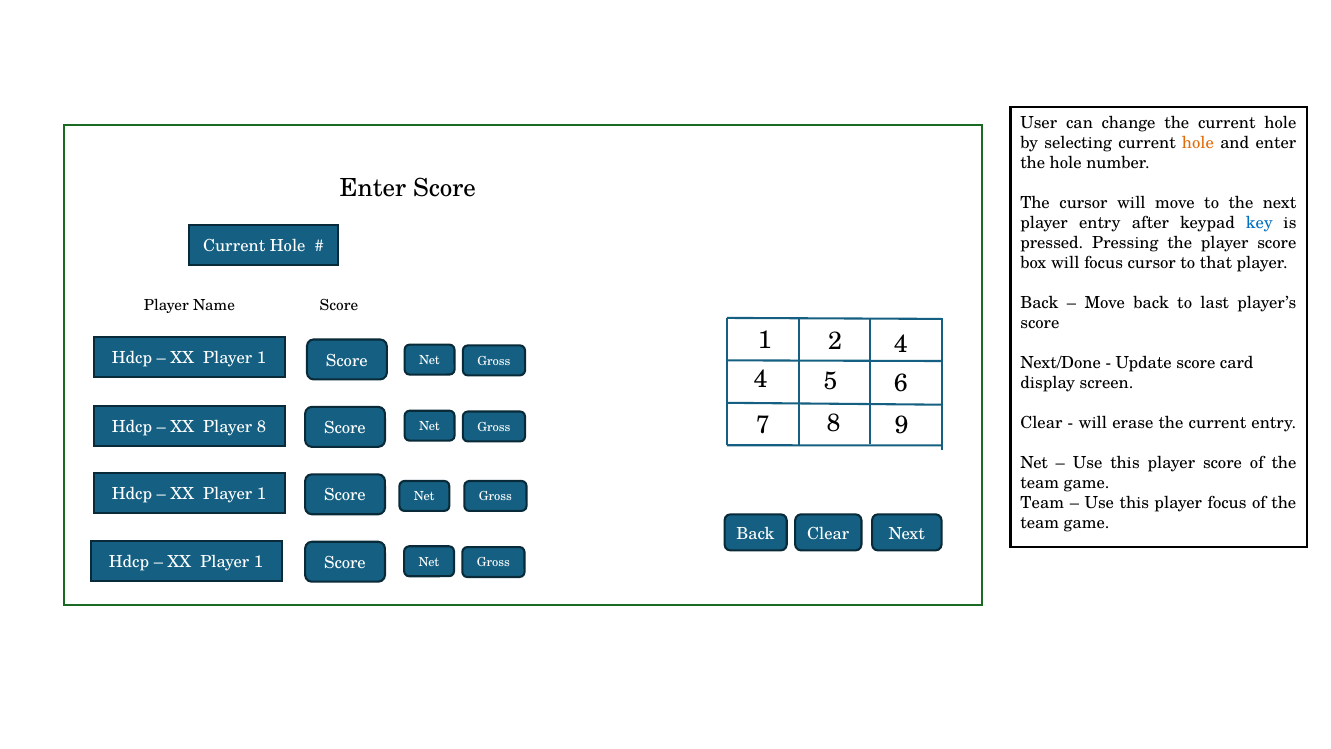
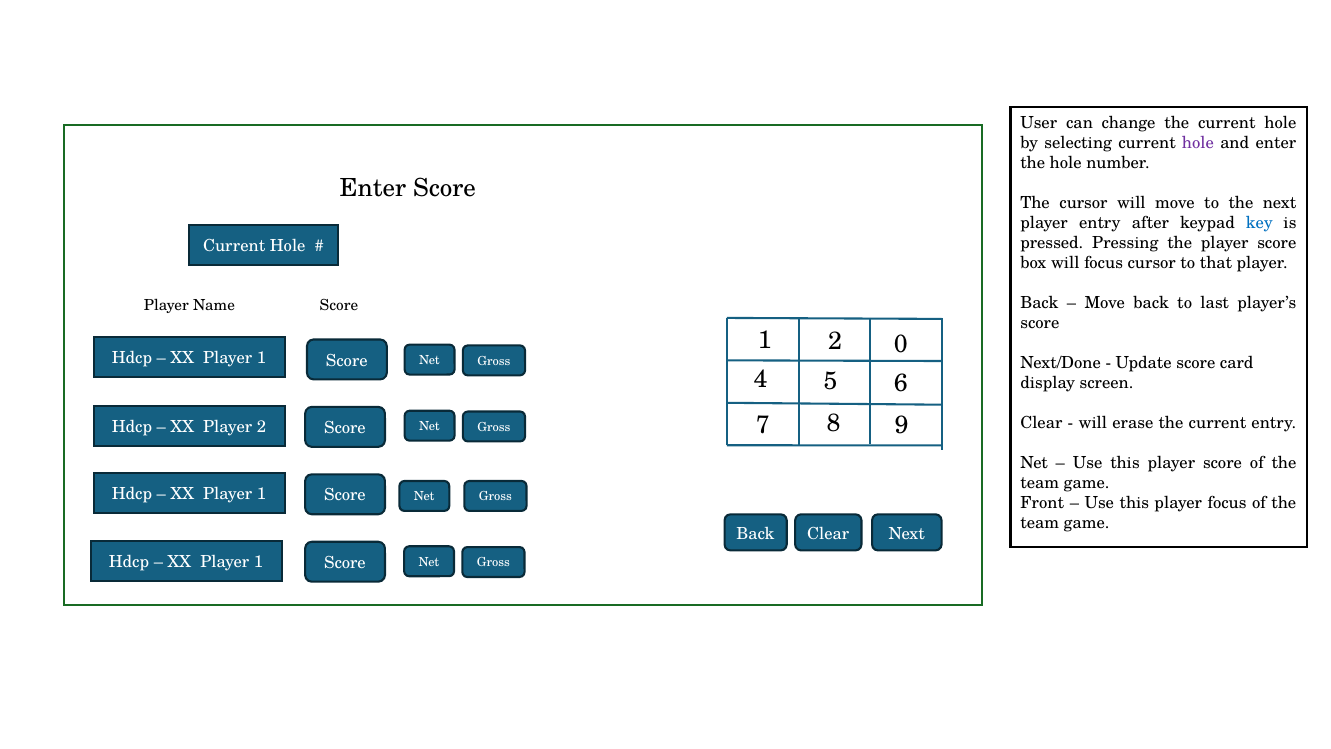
hole at (1198, 143) colour: orange -> purple
2 4: 4 -> 0
Player 8: 8 -> 2
Team at (1042, 503): Team -> Front
